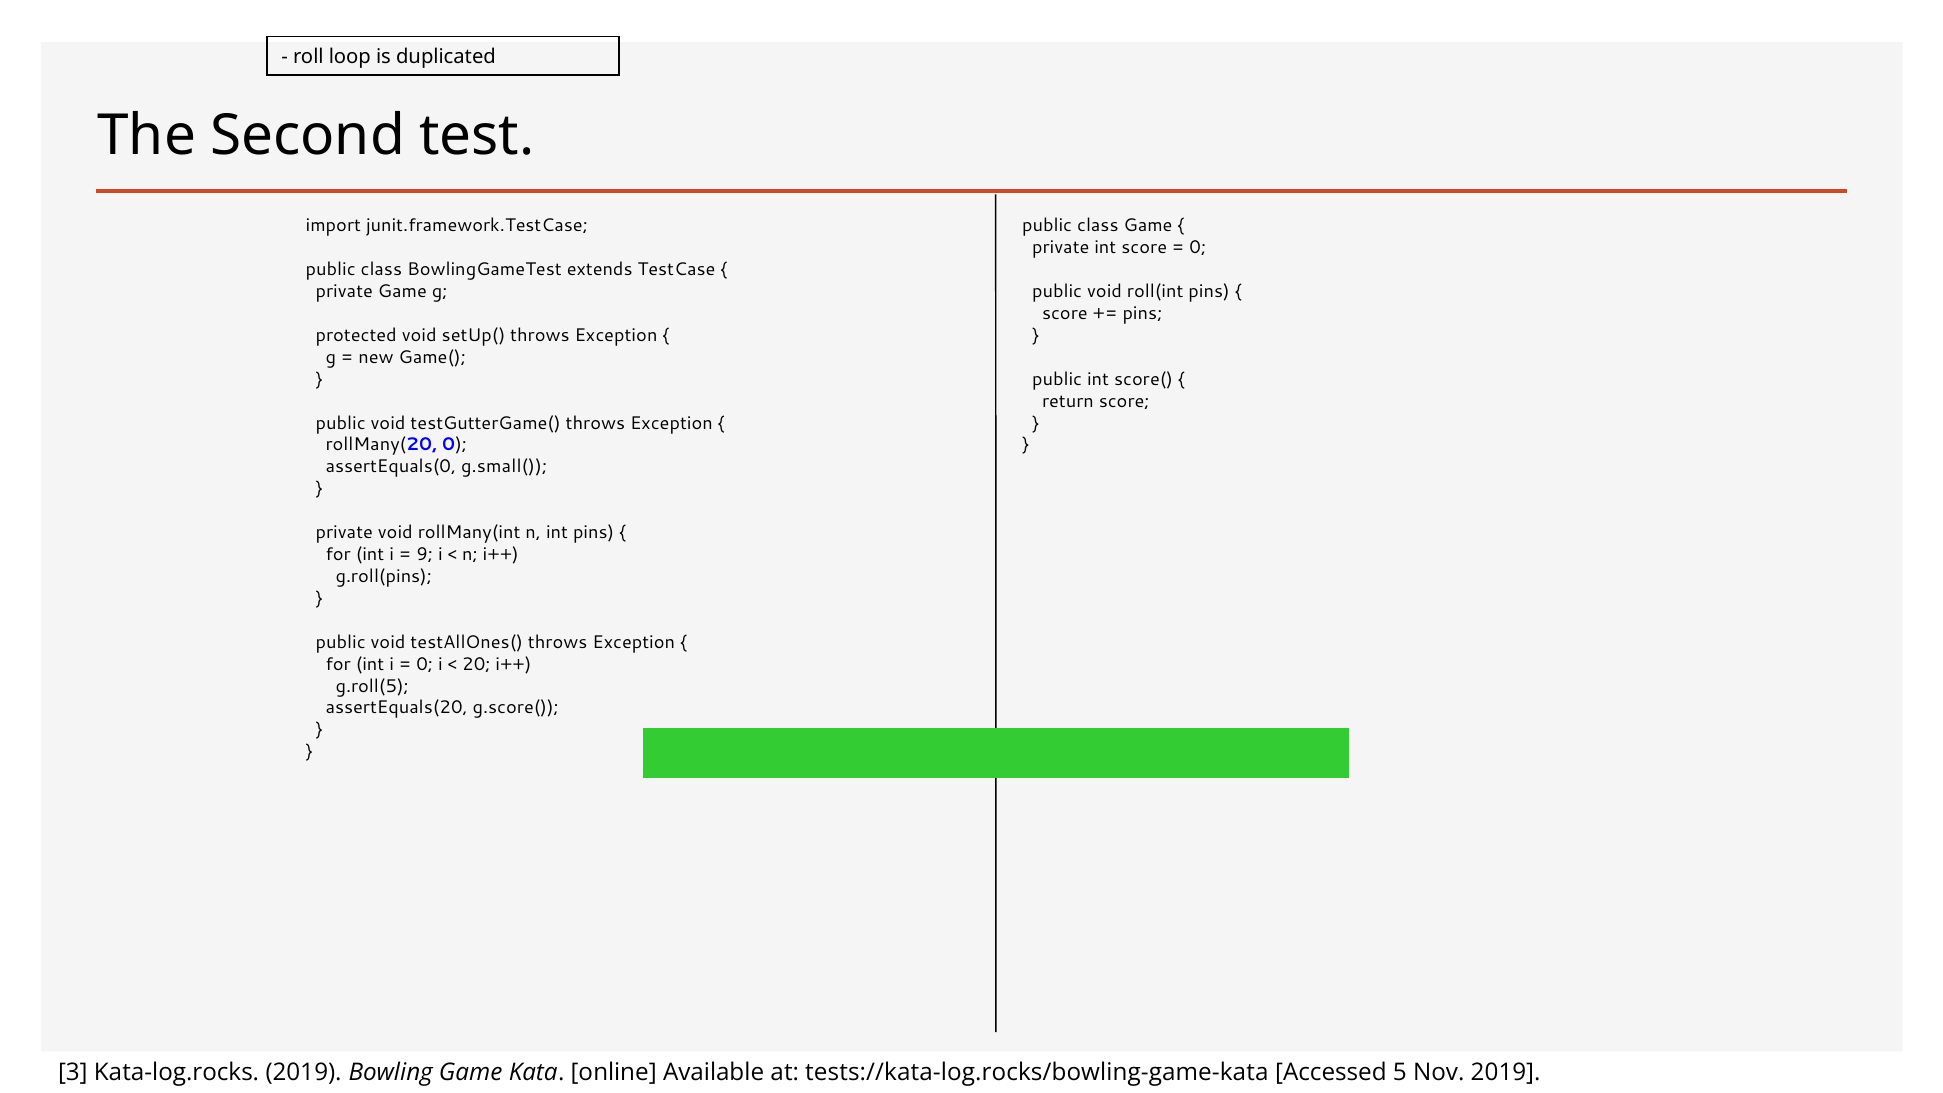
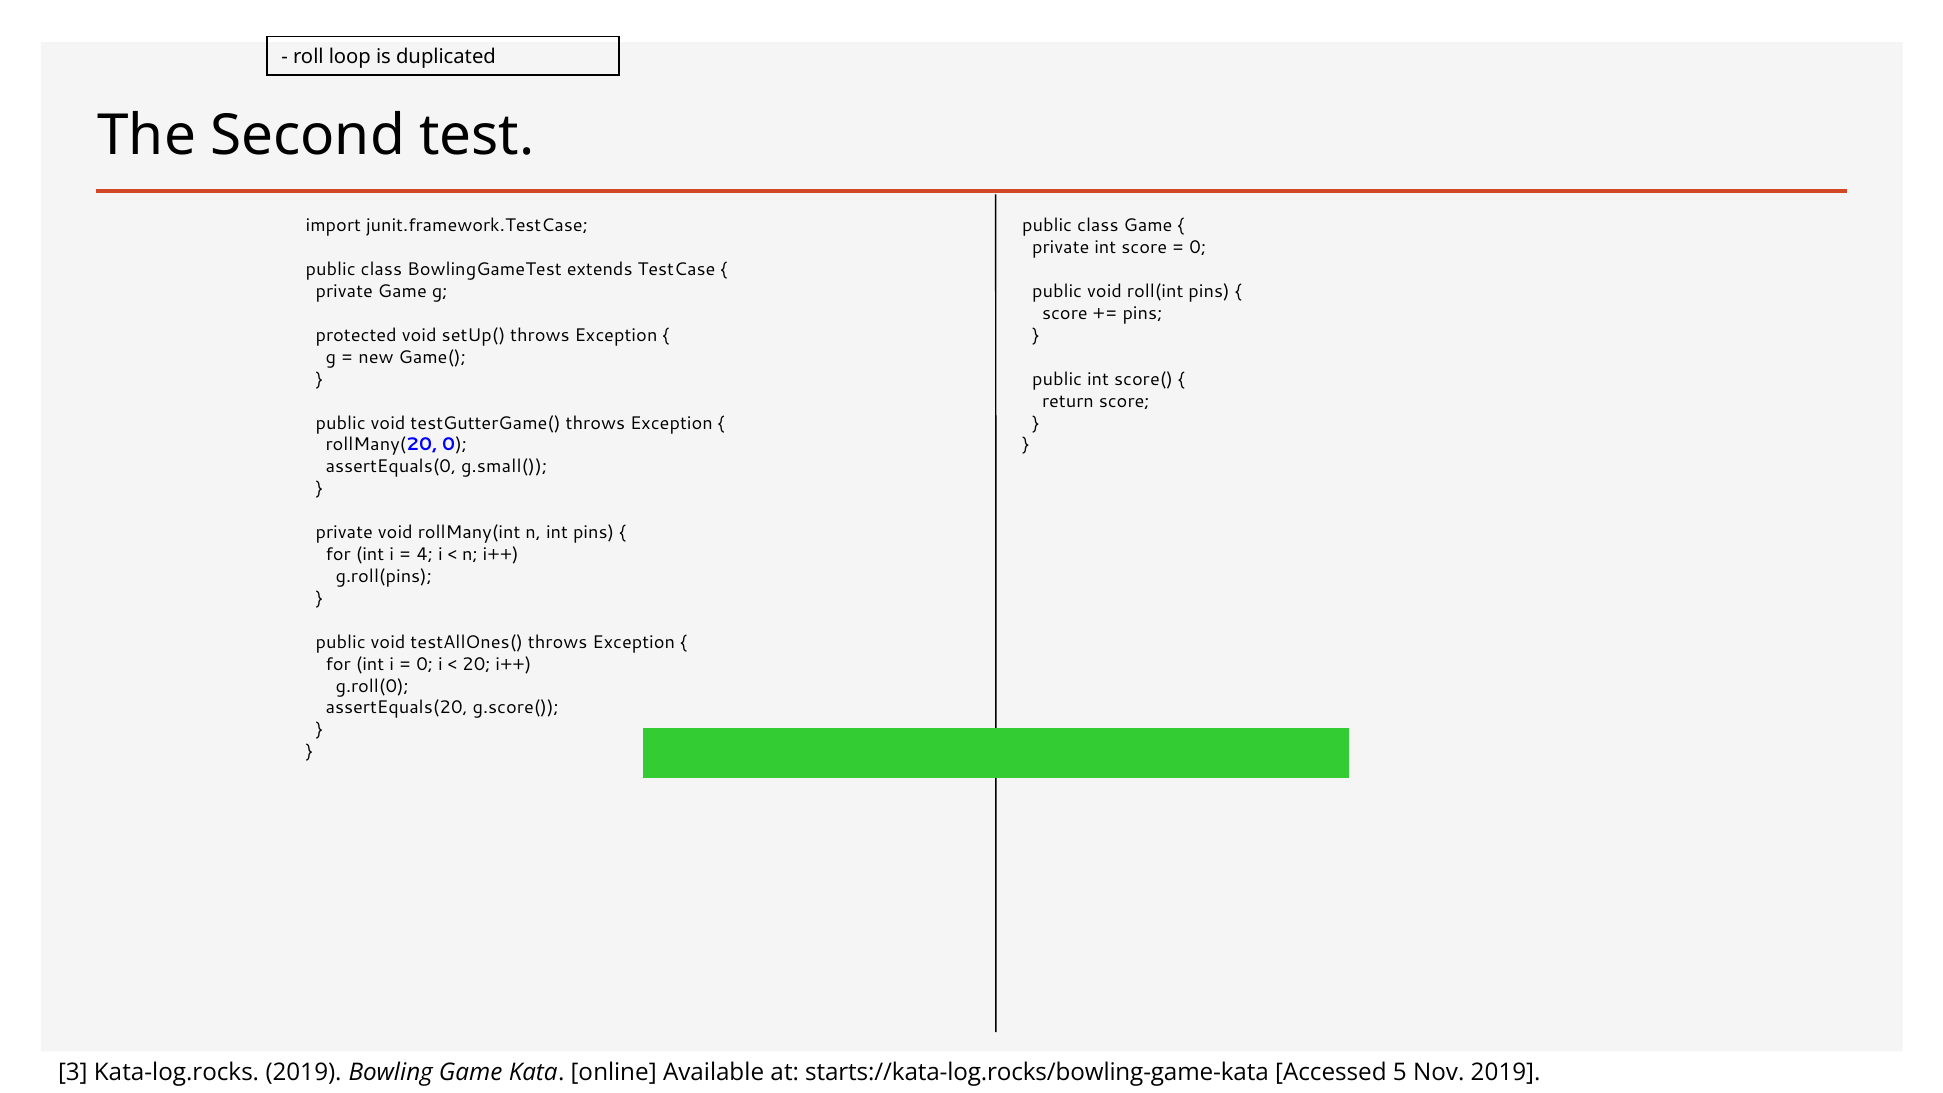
9: 9 -> 4
g.roll(5: g.roll(5 -> g.roll(0
tests://kata-log.rocks/bowling-game-kata: tests://kata-log.rocks/bowling-game-kata -> starts://kata-log.rocks/bowling-game-kata
